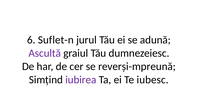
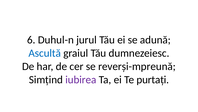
Suflet-n: Suflet-n -> Duhul-n
Ascultă colour: purple -> blue
iubesc: iubesc -> purtați
